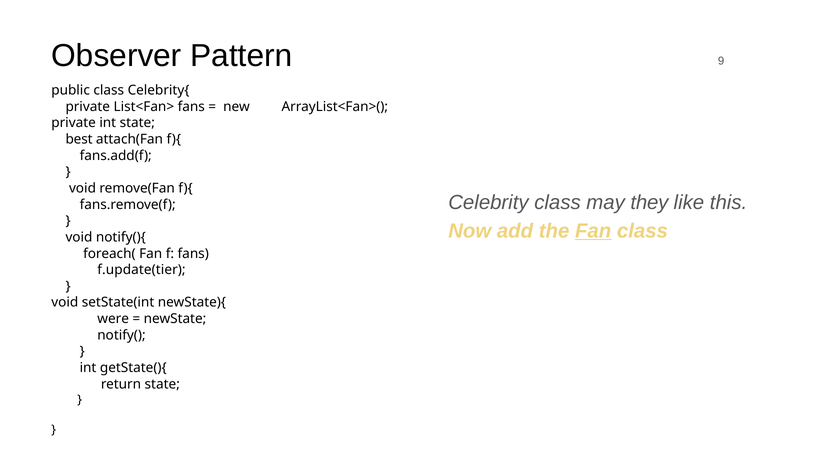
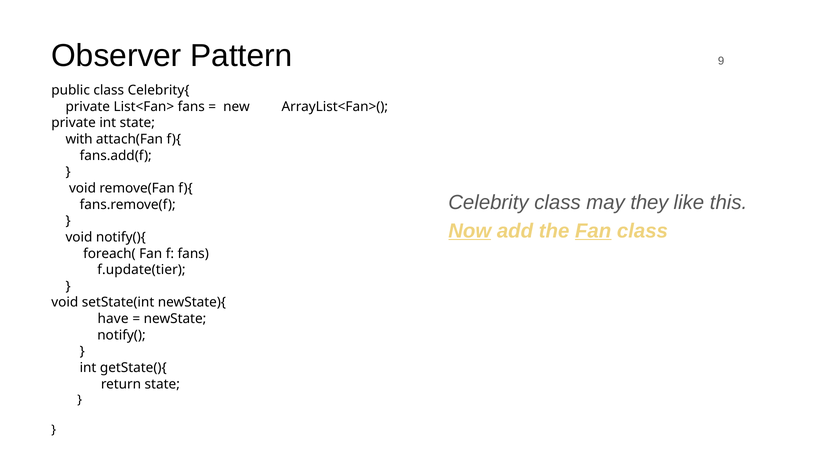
best: best -> with
Now underline: none -> present
were: were -> have
